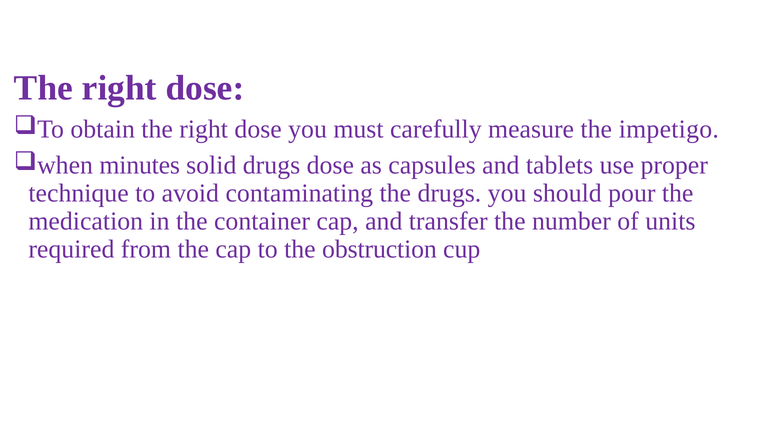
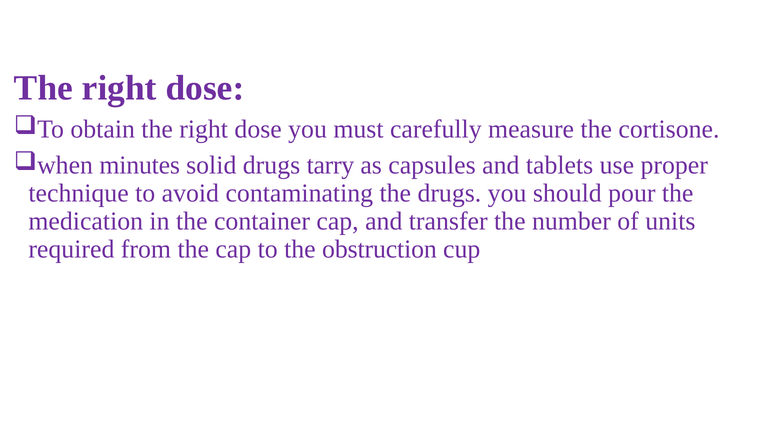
impetigo: impetigo -> cortisone
drugs dose: dose -> tarry
